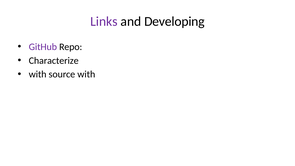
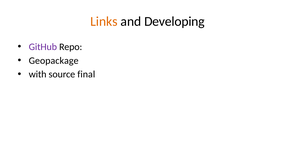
Links colour: purple -> orange
Characterize: Characterize -> Geopackage
source with: with -> final
